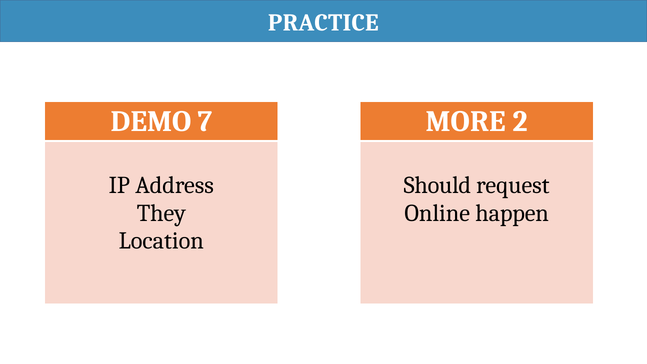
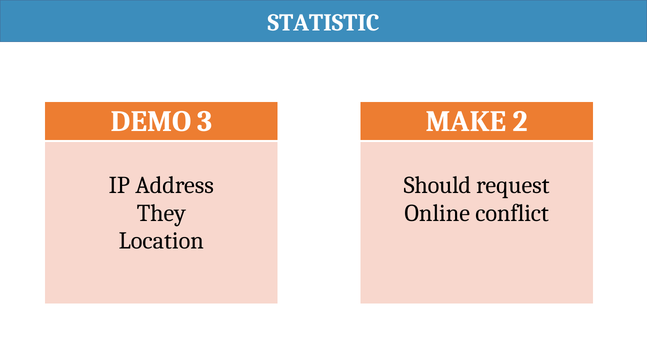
PRACTICE: PRACTICE -> STATISTIC
7: 7 -> 3
MORE: MORE -> MAKE
happen: happen -> conflict
